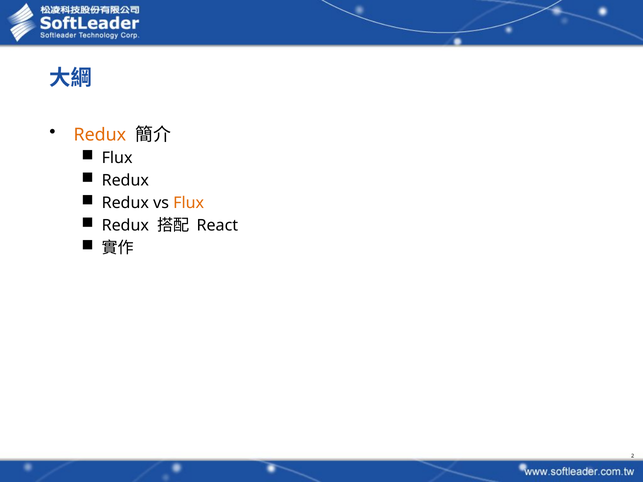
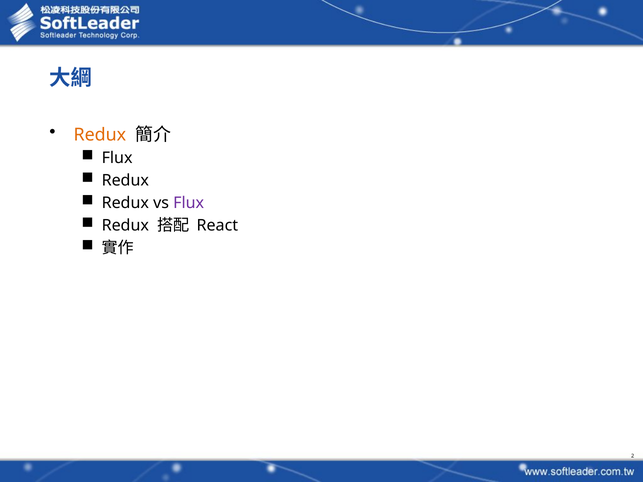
Flux at (189, 203) colour: orange -> purple
